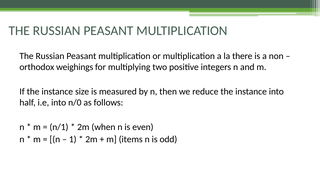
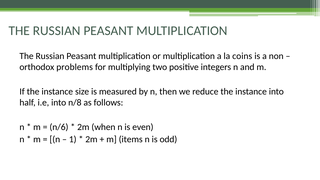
there: there -> coins
weighings: weighings -> problems
n/0: n/0 -> n/8
n/1: n/1 -> n/6
